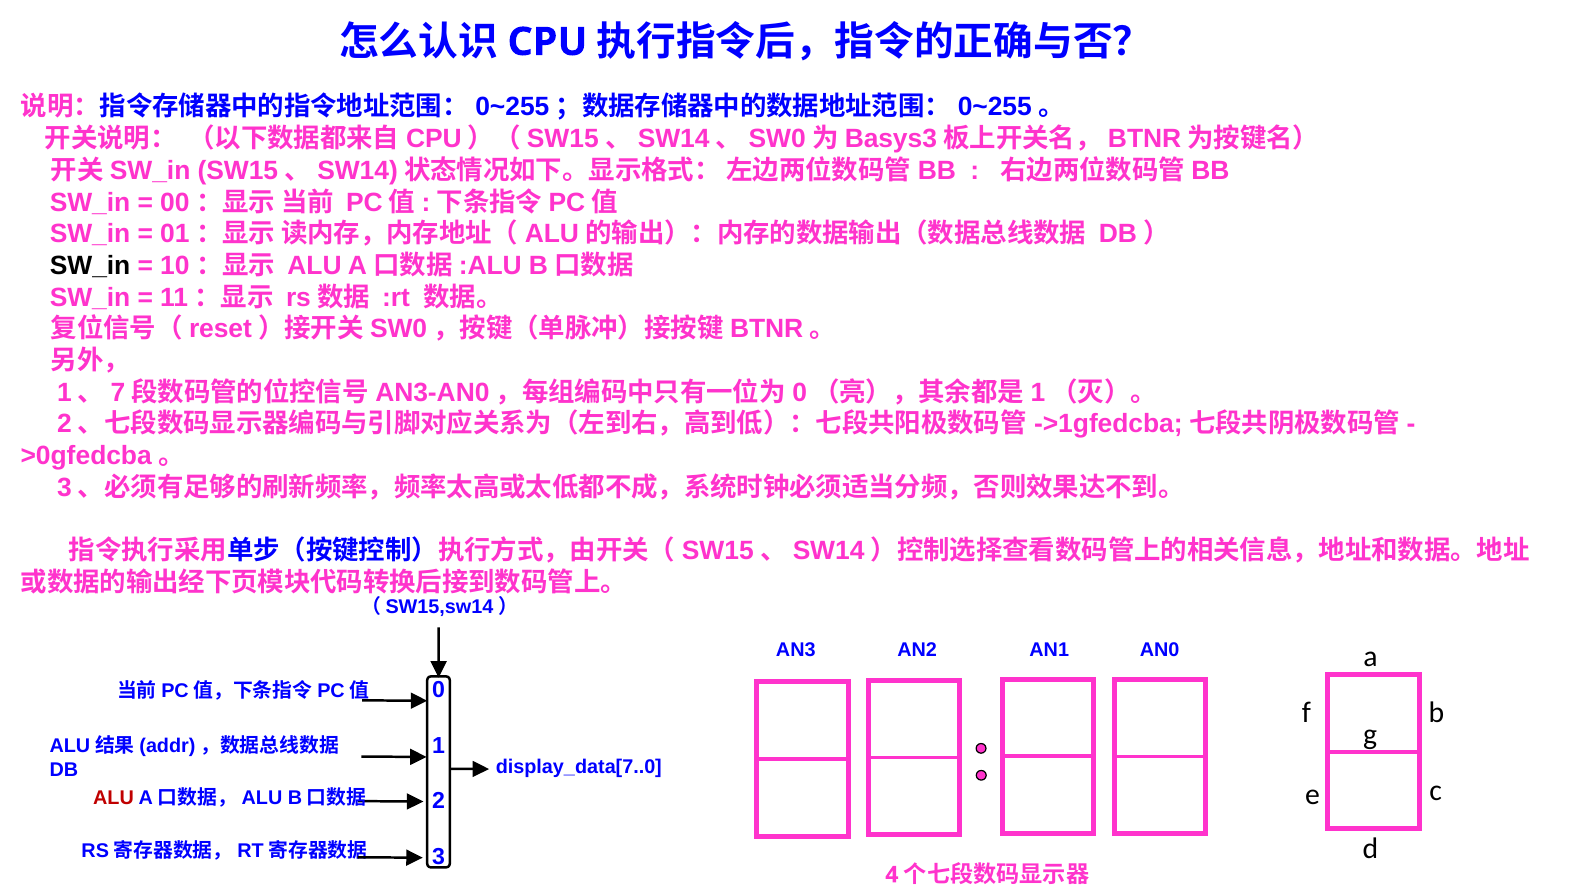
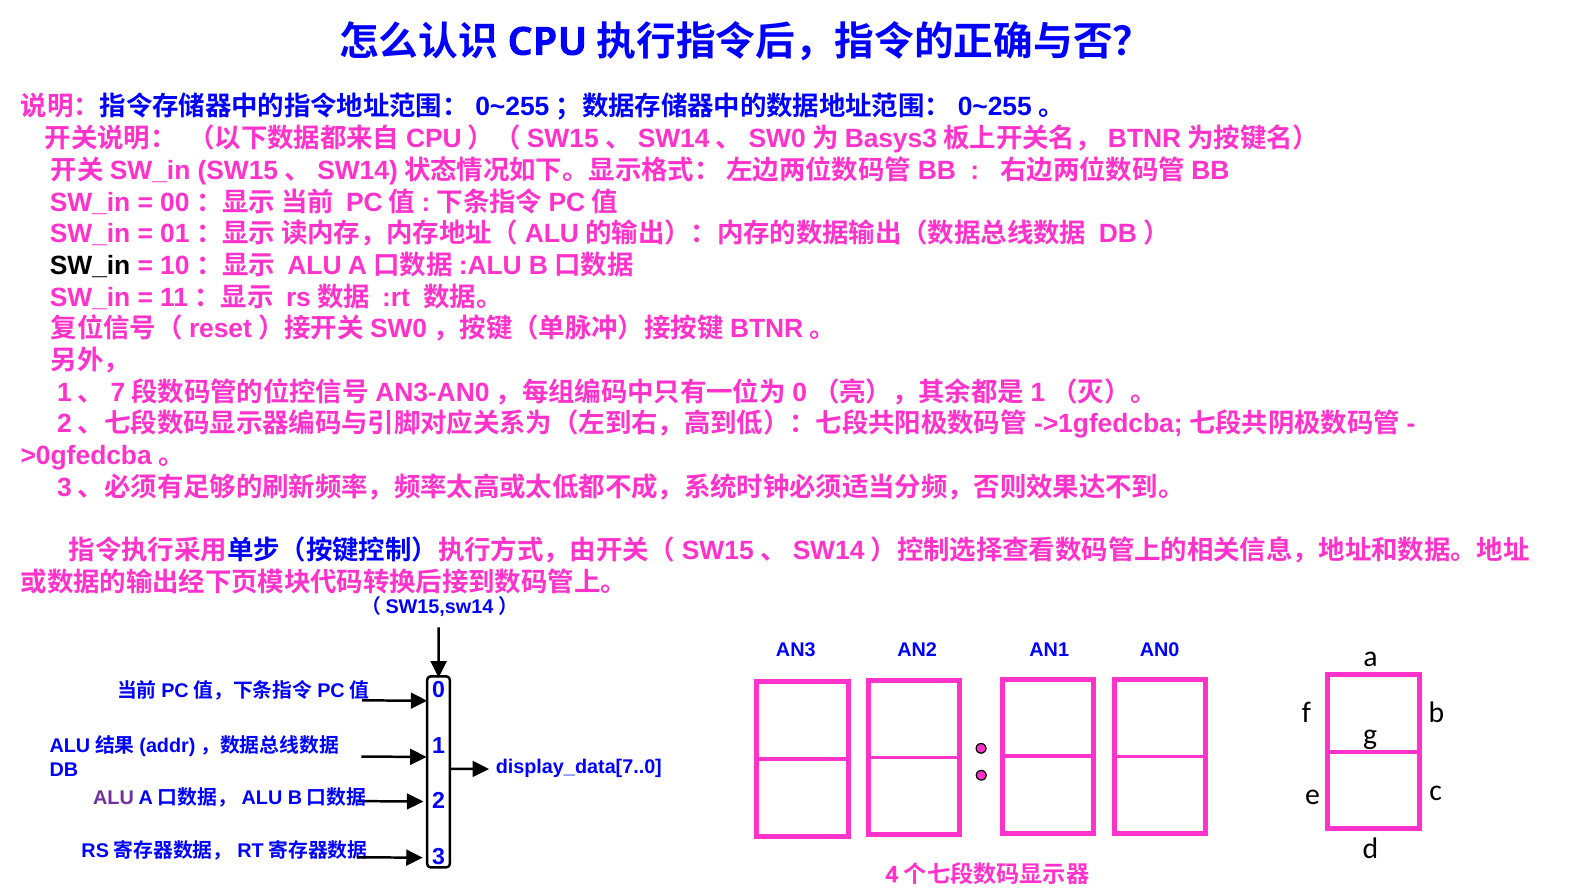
ALU at (113, 799) colour: red -> purple
